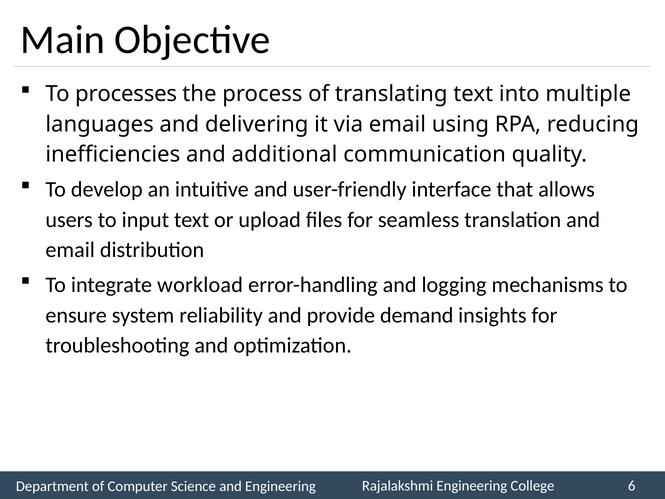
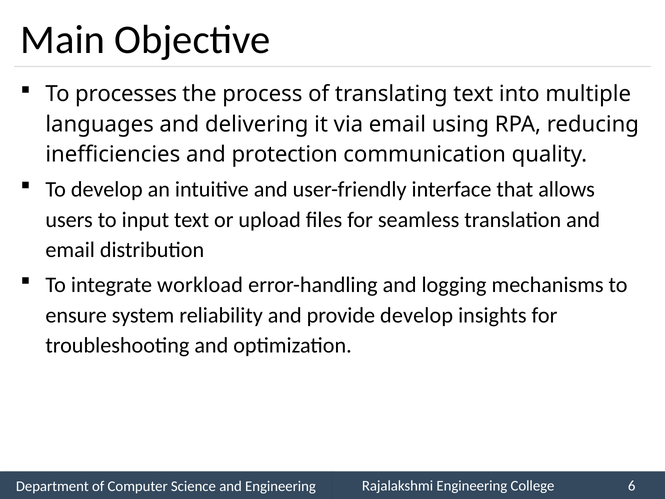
additional: additional -> protection
provide demand: demand -> develop
